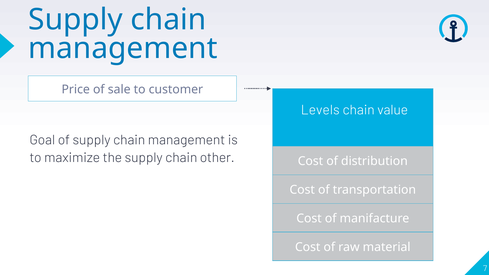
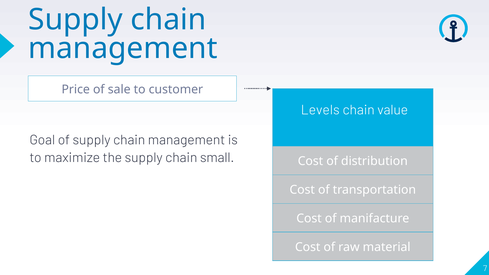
other: other -> small
